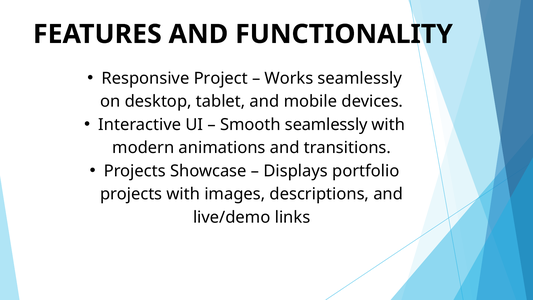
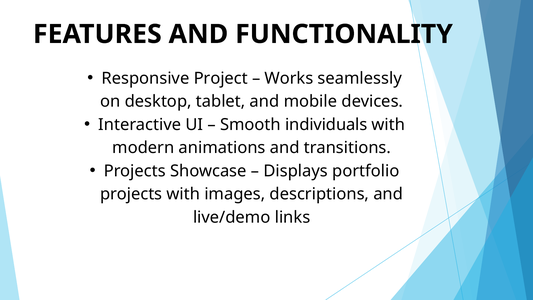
Smooth seamlessly: seamlessly -> individuals
